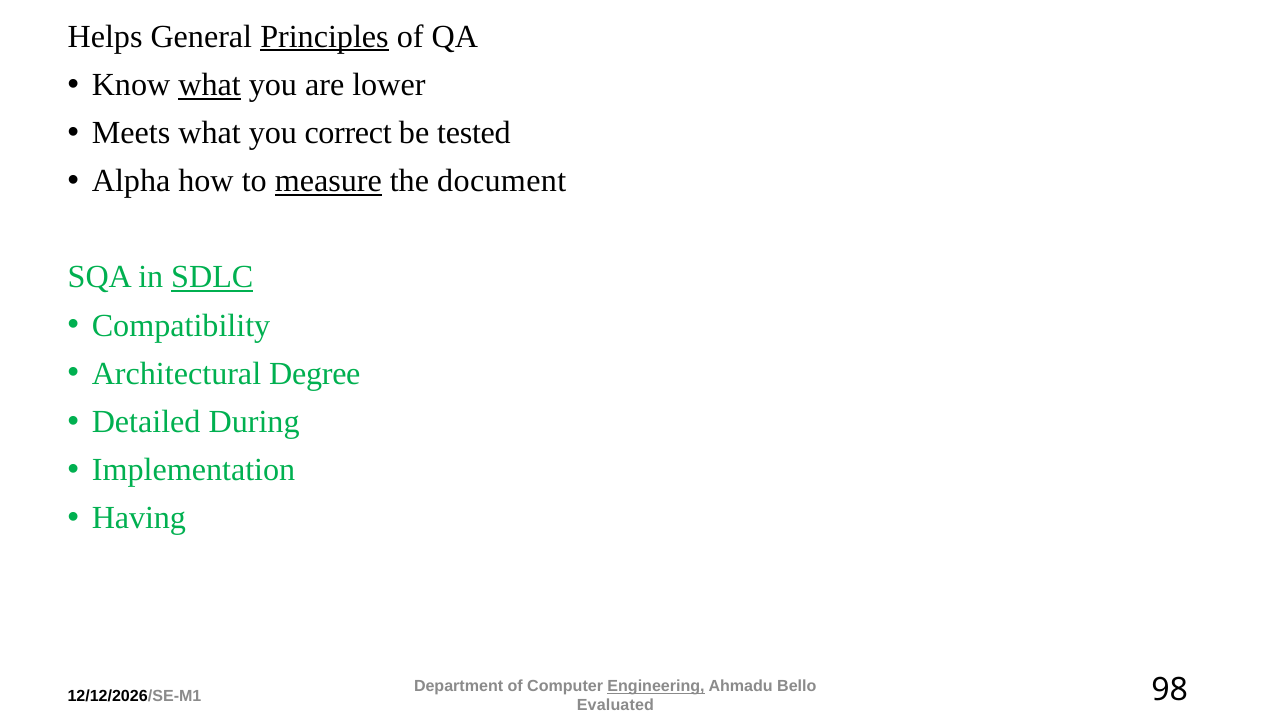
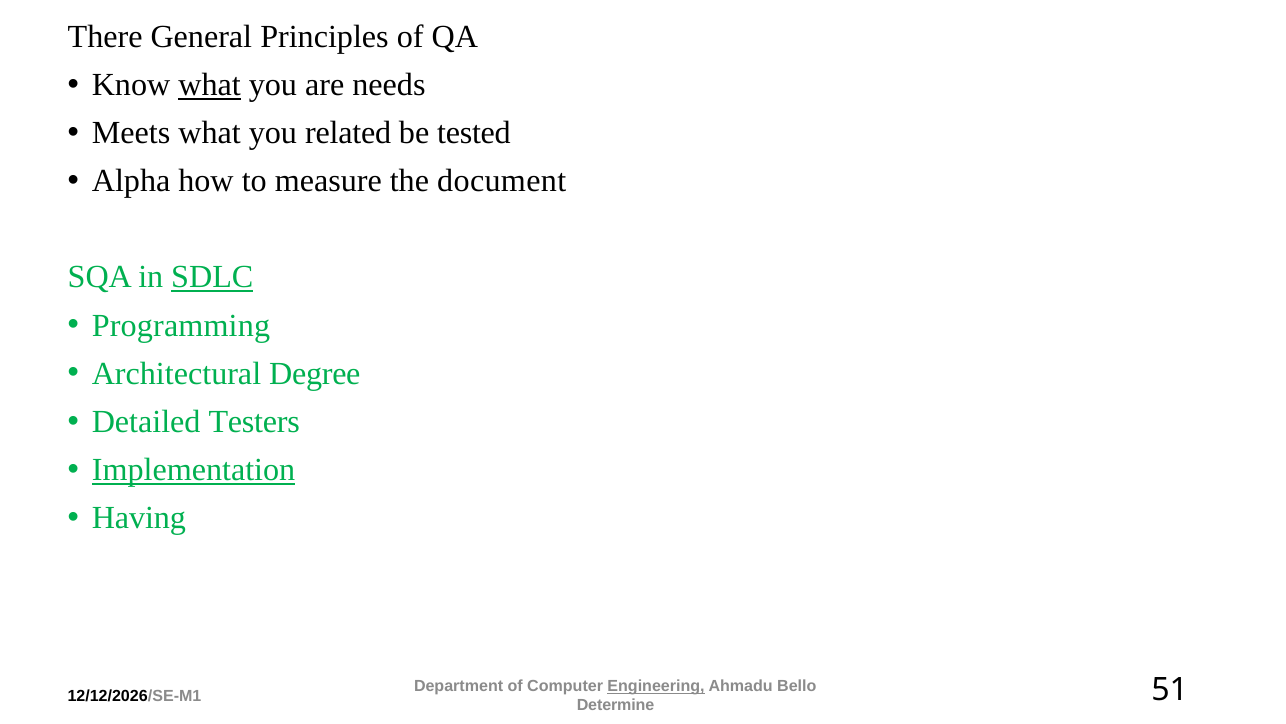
Helps: Helps -> There
Principles underline: present -> none
lower: lower -> needs
correct: correct -> related
measure underline: present -> none
Compatibility: Compatibility -> Programming
During: During -> Testers
Implementation underline: none -> present
98: 98 -> 51
Evaluated: Evaluated -> Determine
